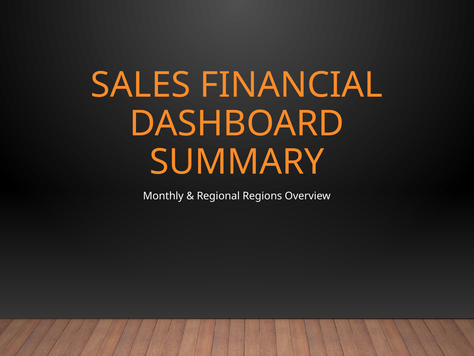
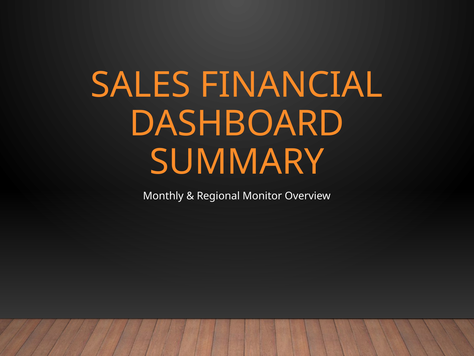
Regions: Regions -> Monitor
